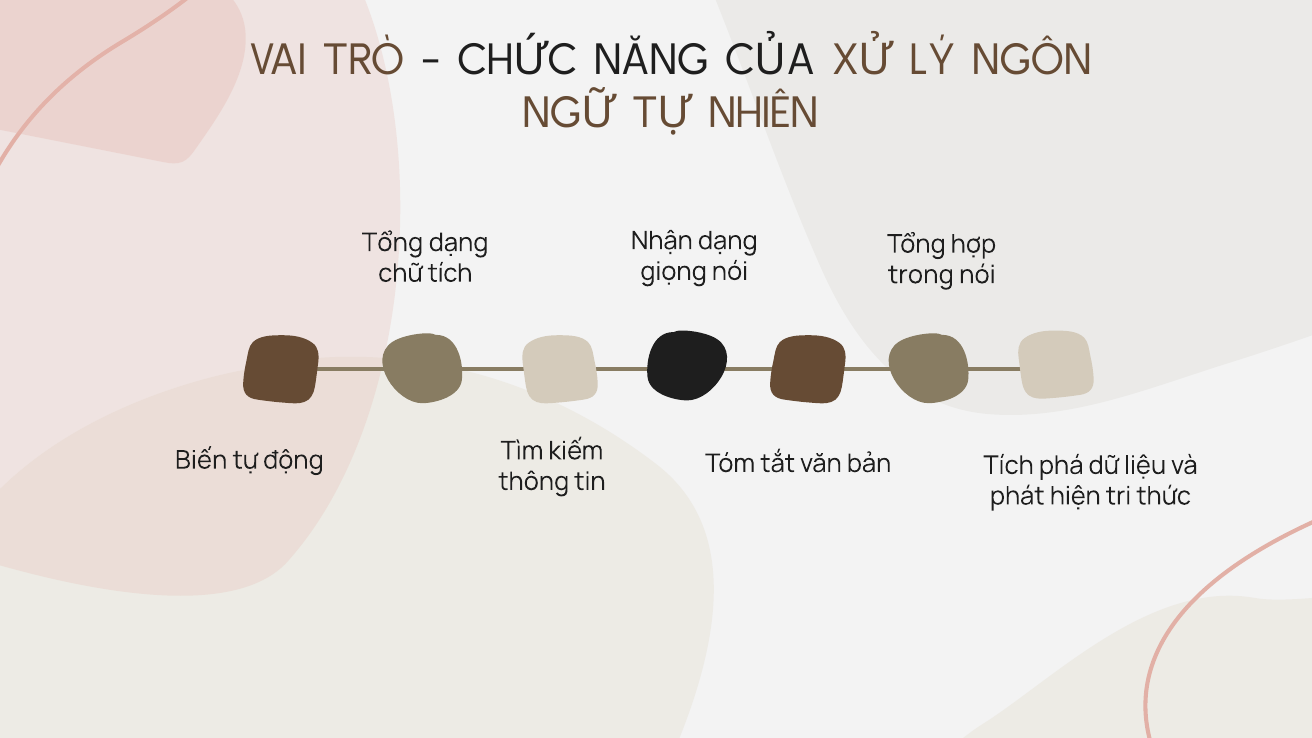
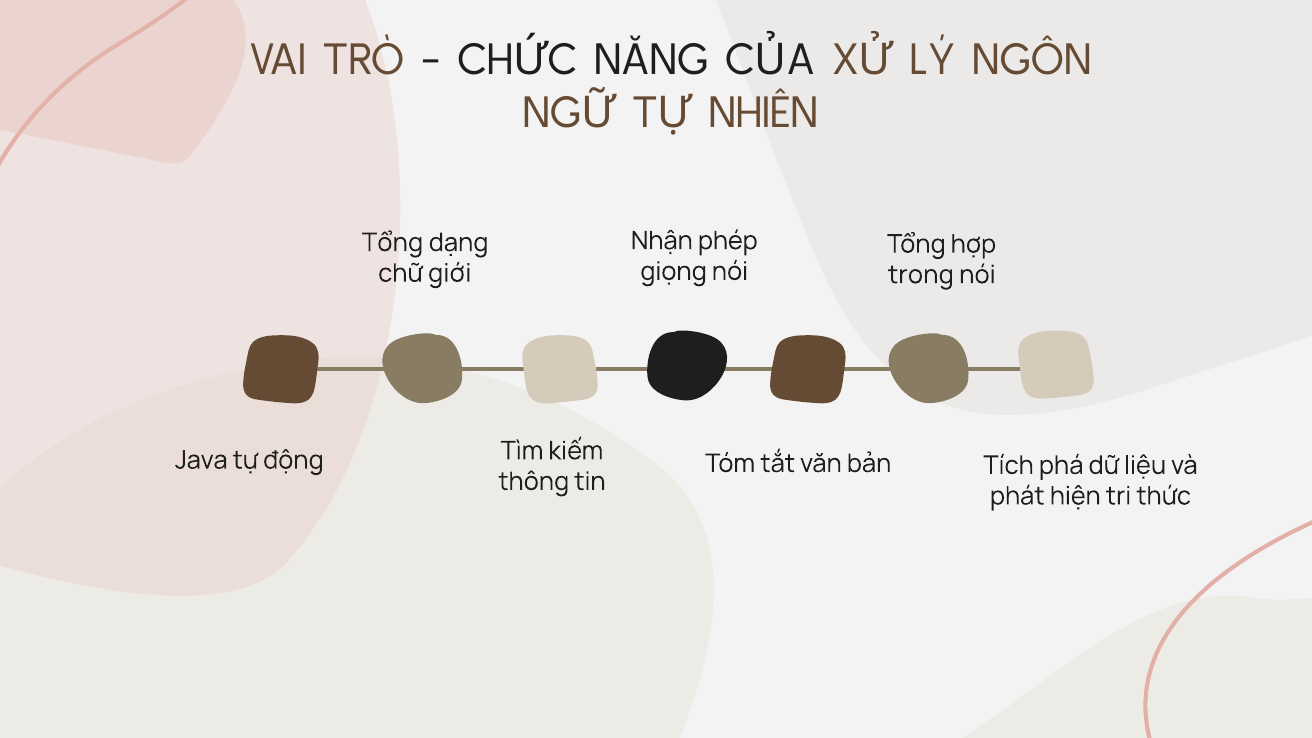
Nhận dạng: dạng -> phép
chữ tích: tích -> giới
Biến: Biến -> Java
